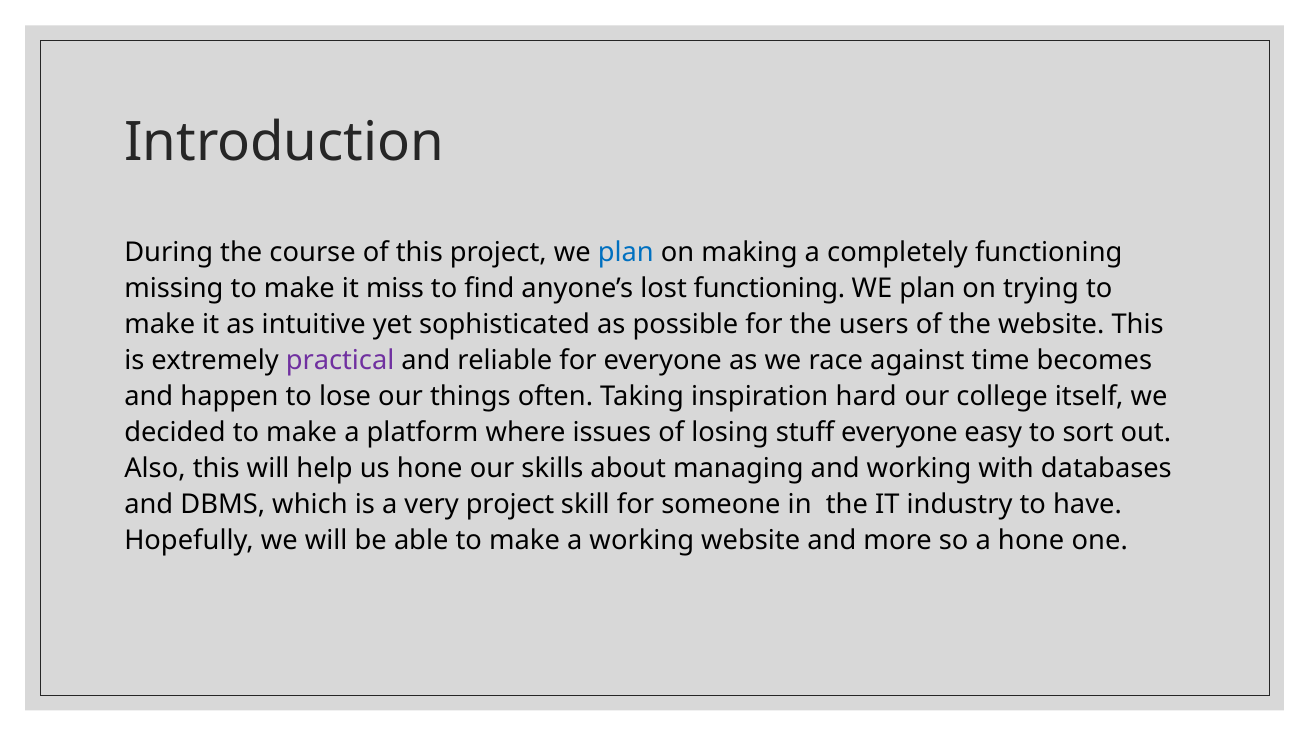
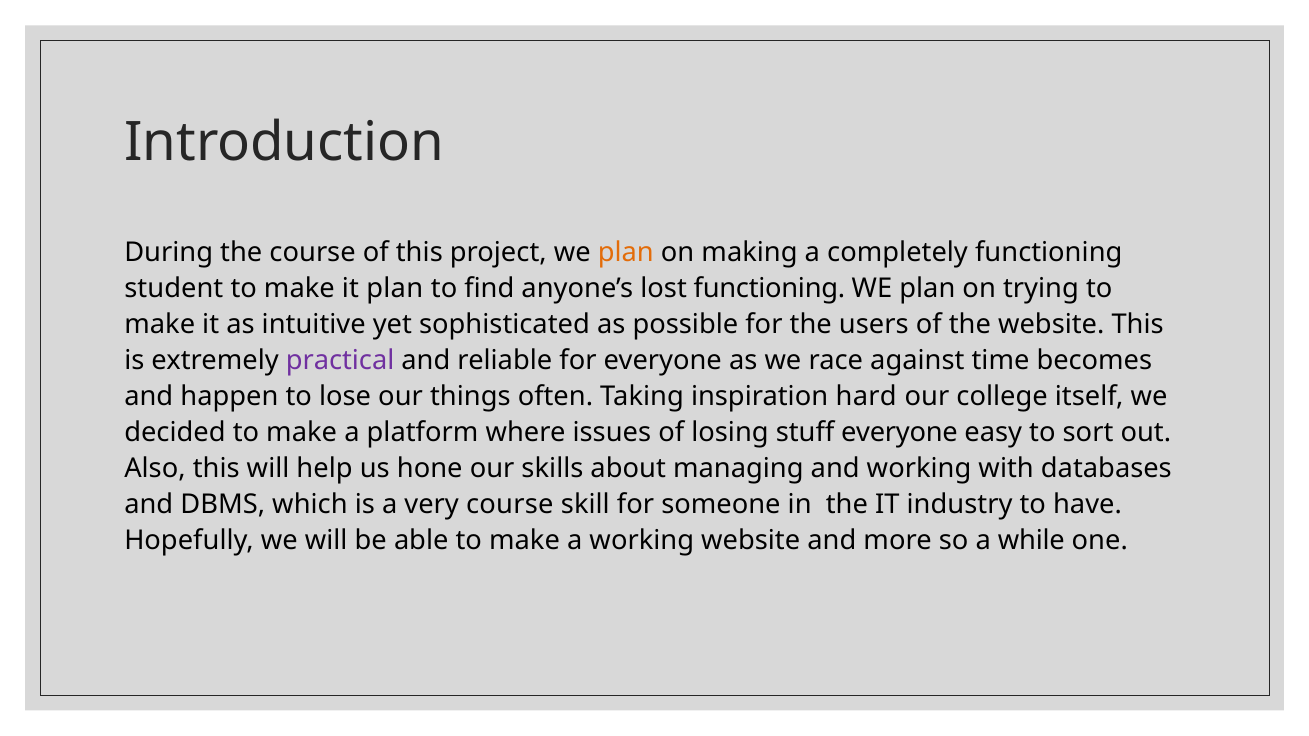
plan at (626, 252) colour: blue -> orange
missing: missing -> student
it miss: miss -> plan
very project: project -> course
a hone: hone -> while
